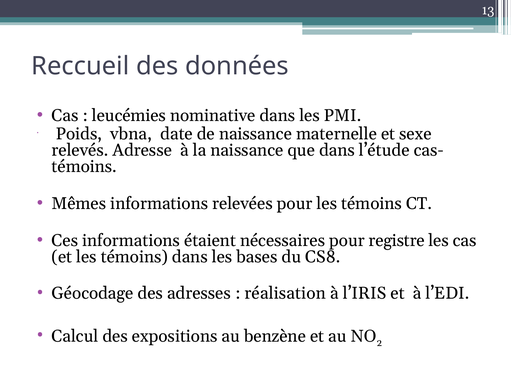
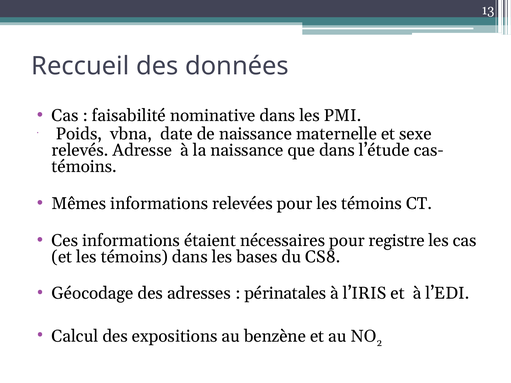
leucémies: leucémies -> faisabilité
réalisation: réalisation -> périnatales
